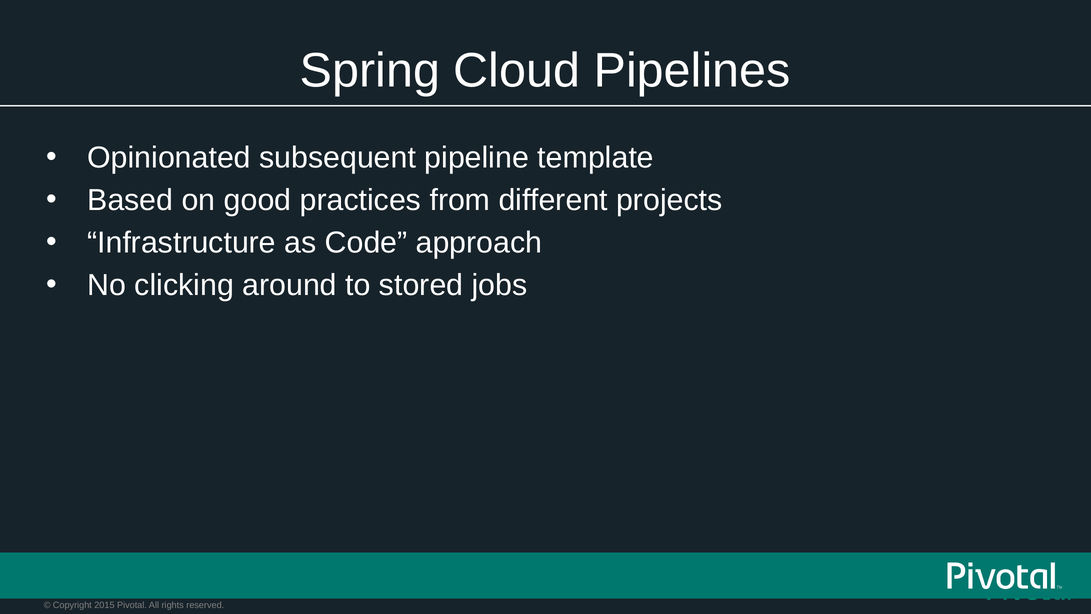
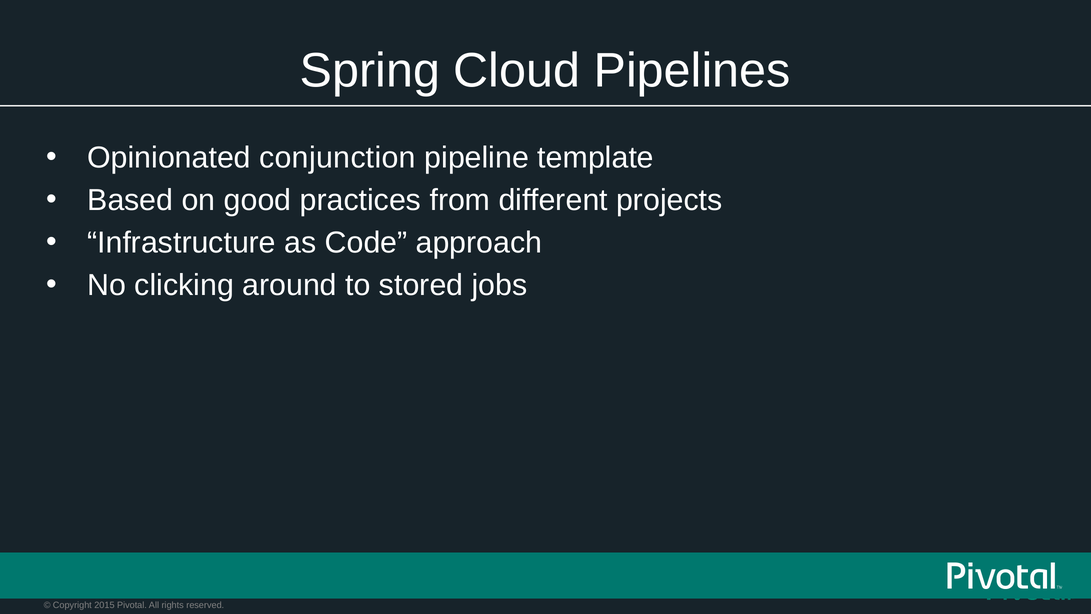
subsequent: subsequent -> conjunction
